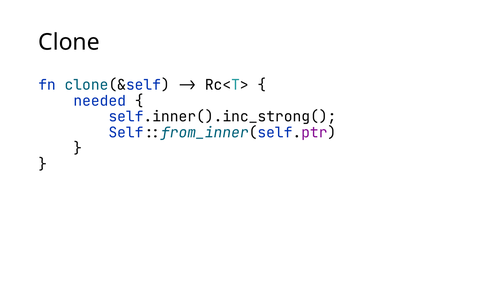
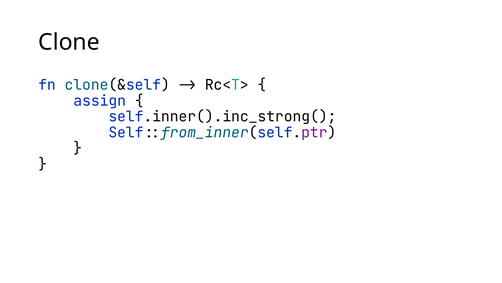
needed: needed -> assign
